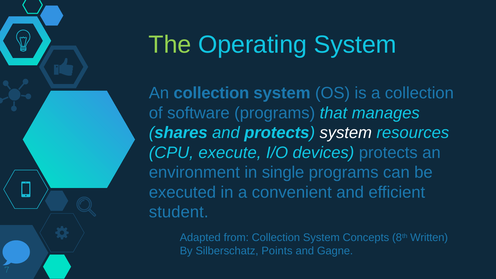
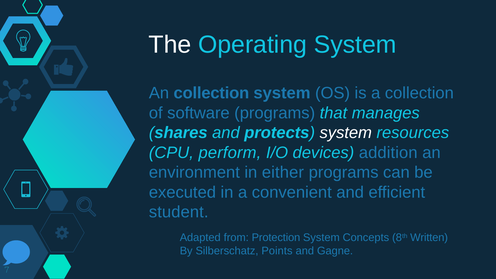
The colour: light green -> white
execute: execute -> perform
devices protects: protects -> addition
single: single -> either
from Collection: Collection -> Protection
